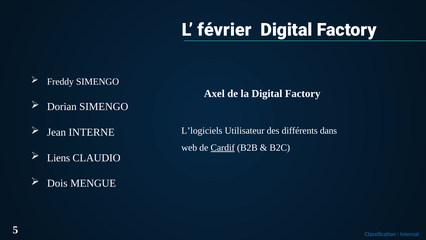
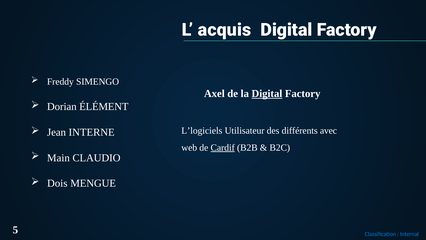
février: février -> acquis
Digital at (267, 94) underline: none -> present
Dorian SIMENGO: SIMENGO -> ÉLÉMENT
dans: dans -> avec
Liens: Liens -> Main
